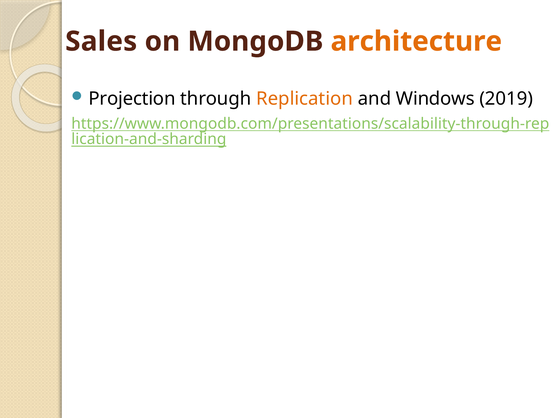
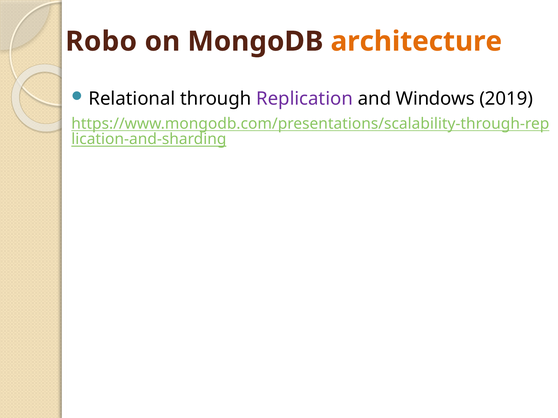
Sales: Sales -> Robo
Projection: Projection -> Relational
Replication colour: orange -> purple
